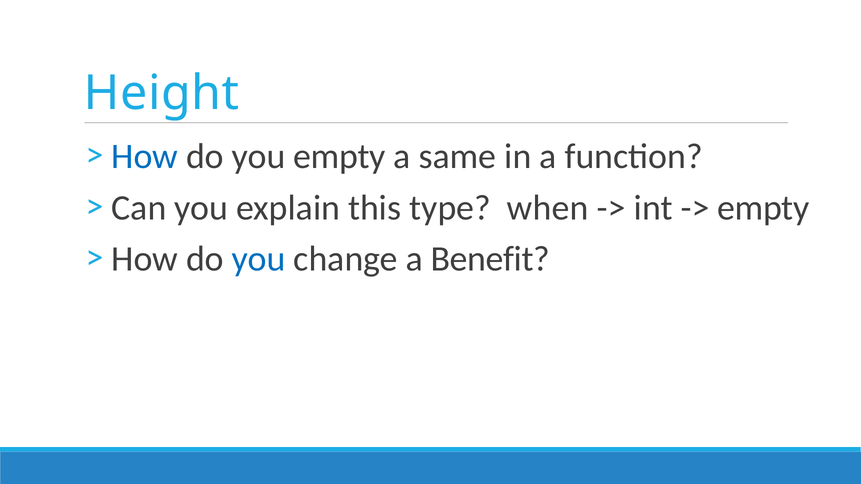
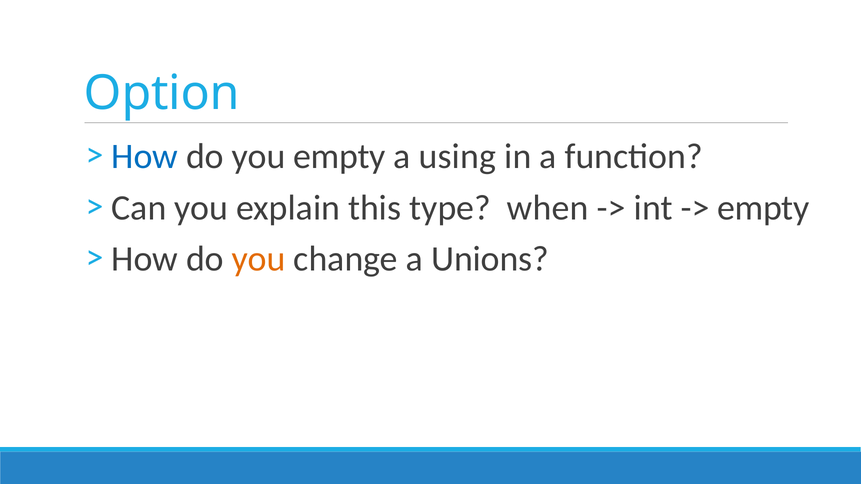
Height: Height -> Option
same: same -> using
you at (259, 259) colour: blue -> orange
Benefit: Benefit -> Unions
